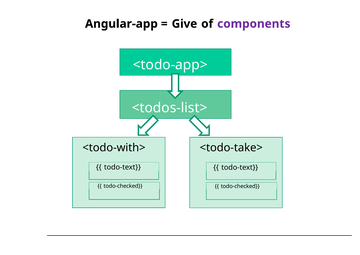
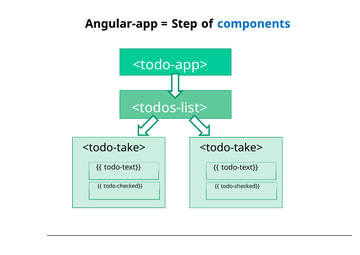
Give: Give -> Step
components colour: purple -> blue
<todo-with> at (114, 147): <todo-with> -> <todo-take>
